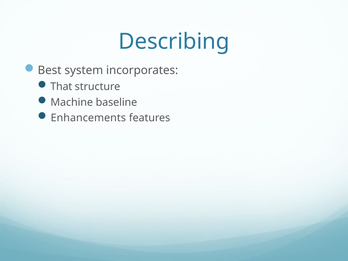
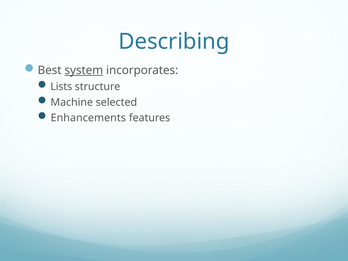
system underline: none -> present
That: That -> Lists
baseline: baseline -> selected
